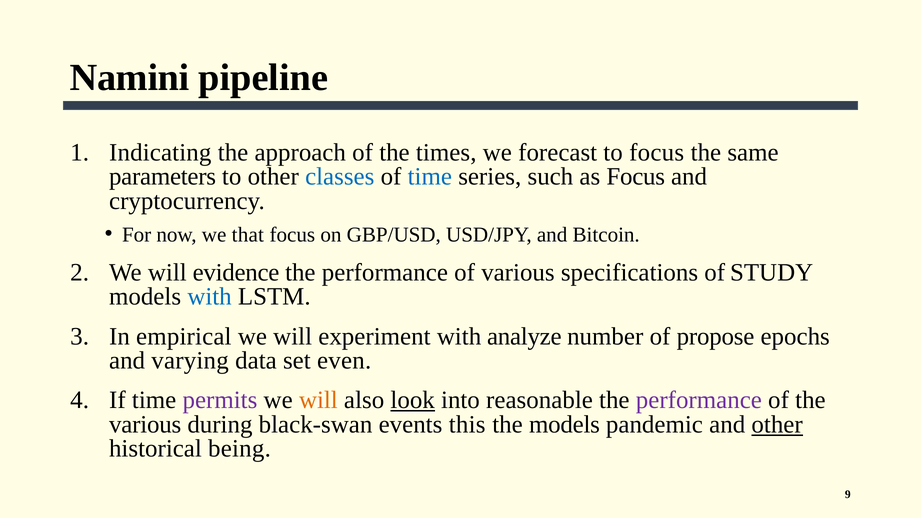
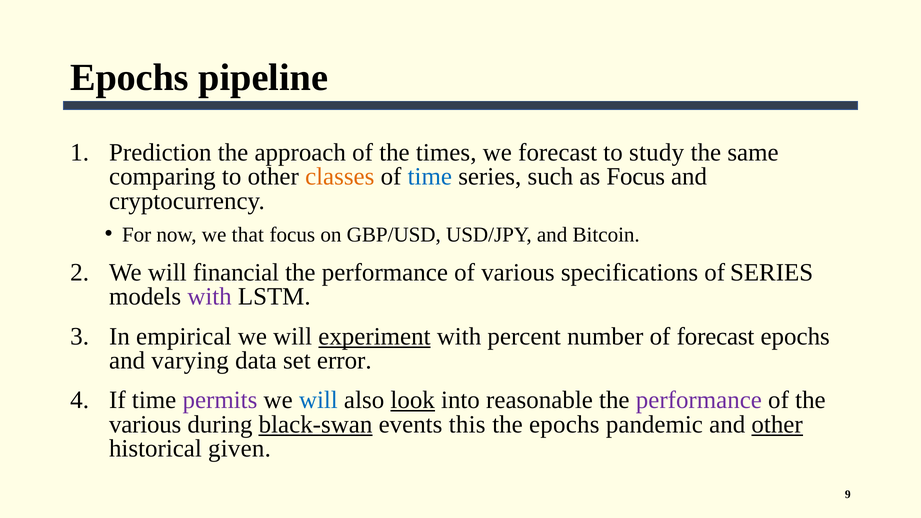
Namini at (130, 77): Namini -> Epochs
Indicating: Indicating -> Prediction
to focus: focus -> study
parameters: parameters -> comparing
classes colour: blue -> orange
evidence: evidence -> financial
of STUDY: STUDY -> SERIES
with at (210, 297) colour: blue -> purple
experiment underline: none -> present
analyze: analyze -> percent
of propose: propose -> forecast
even: even -> error
will at (318, 400) colour: orange -> blue
black-swan underline: none -> present
the models: models -> epochs
being: being -> given
